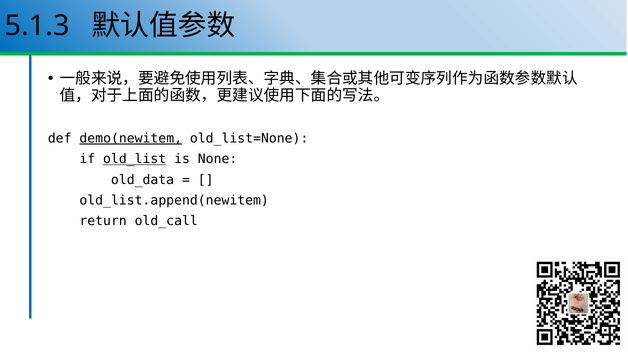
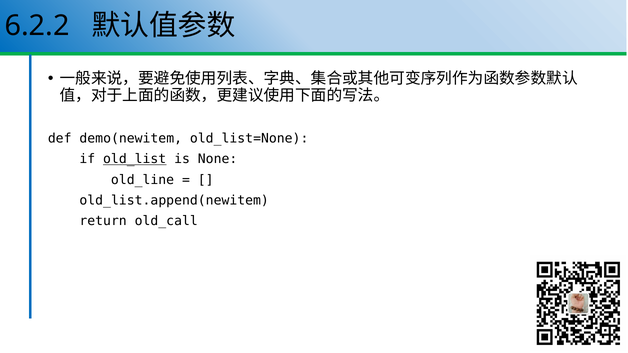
5.1.3: 5.1.3 -> 6.2.2
demo(newitem underline: present -> none
old_data: old_data -> old_line
